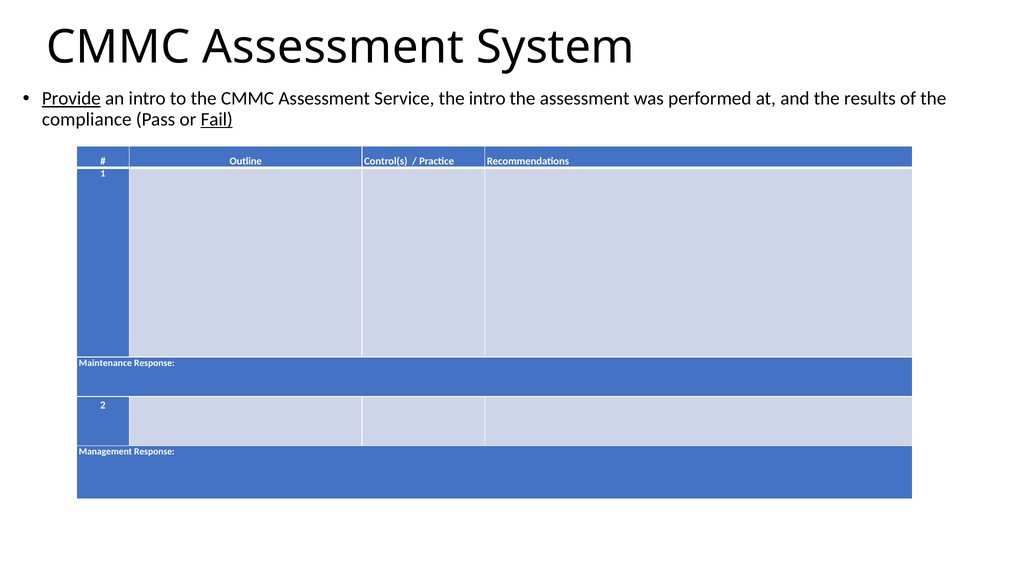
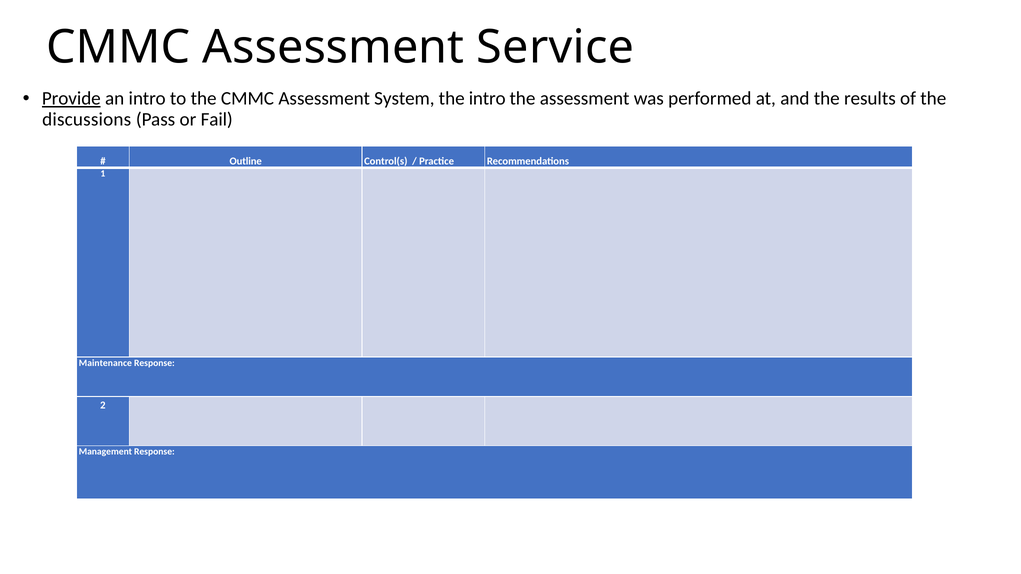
System: System -> Service
Service: Service -> System
compliance: compliance -> discussions
Fail underline: present -> none
